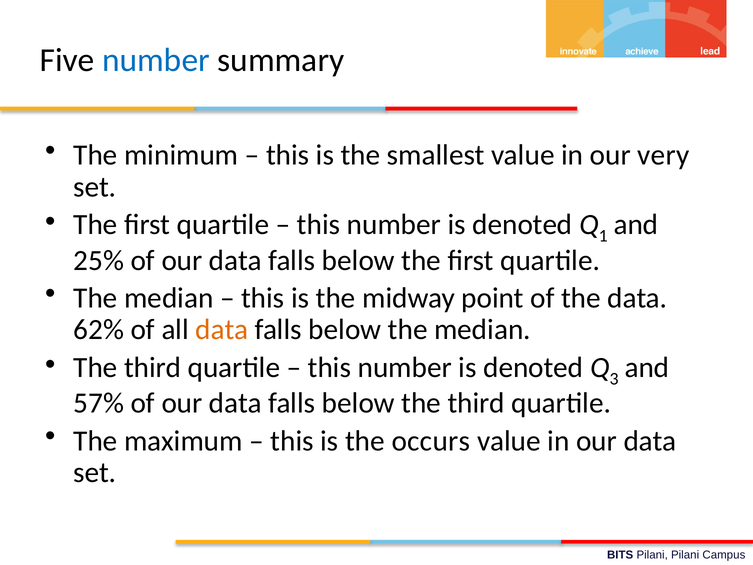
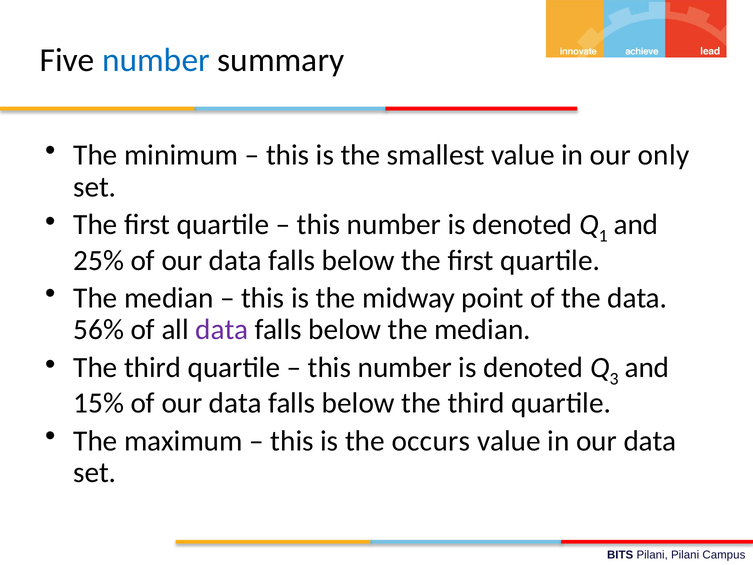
very: very -> only
62%: 62% -> 56%
data at (222, 330) colour: orange -> purple
57%: 57% -> 15%
